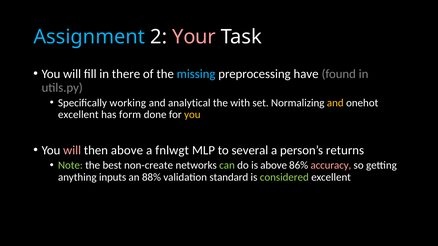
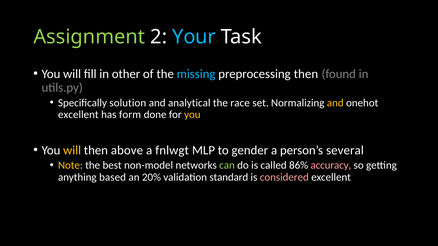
Assignment colour: light blue -> light green
Your colour: pink -> light blue
there: there -> other
preprocessing have: have -> then
working: working -> solution
with: with -> race
will at (72, 151) colour: pink -> yellow
several: several -> gender
returns: returns -> several
Note colour: light green -> yellow
non-create: non-create -> non-model
is above: above -> called
inputs: inputs -> based
88%: 88% -> 20%
considered colour: light green -> pink
